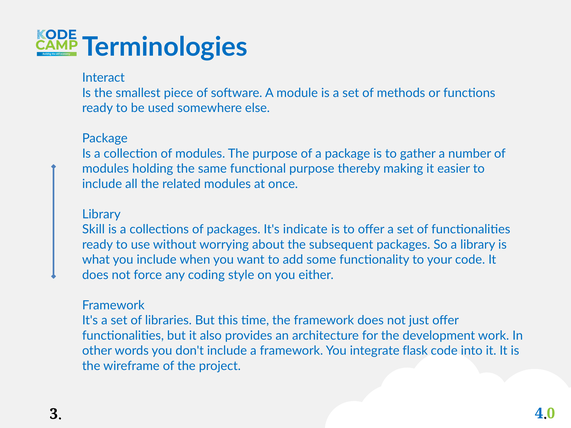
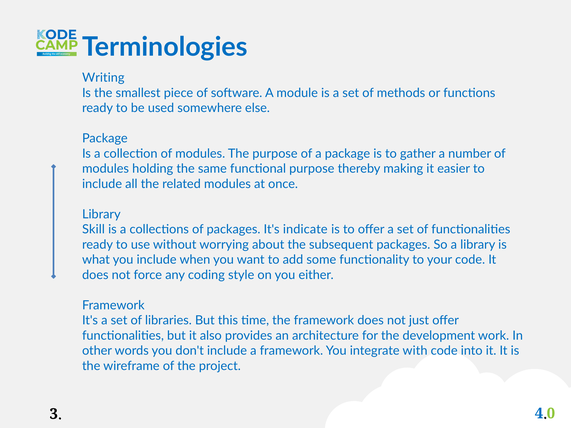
Interact: Interact -> Writing
flask: flask -> with
